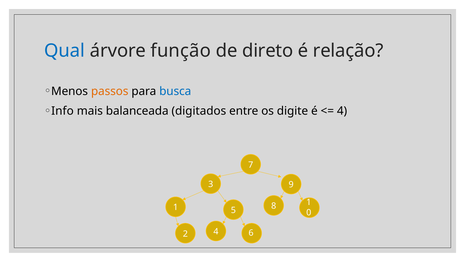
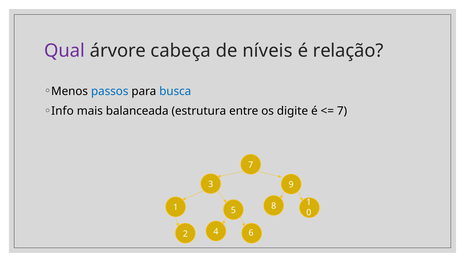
Qual colour: blue -> purple
função: função -> cabeça
direto: direto -> níveis
passos colour: orange -> blue
digitados: digitados -> estrutura
4 at (342, 111): 4 -> 7
